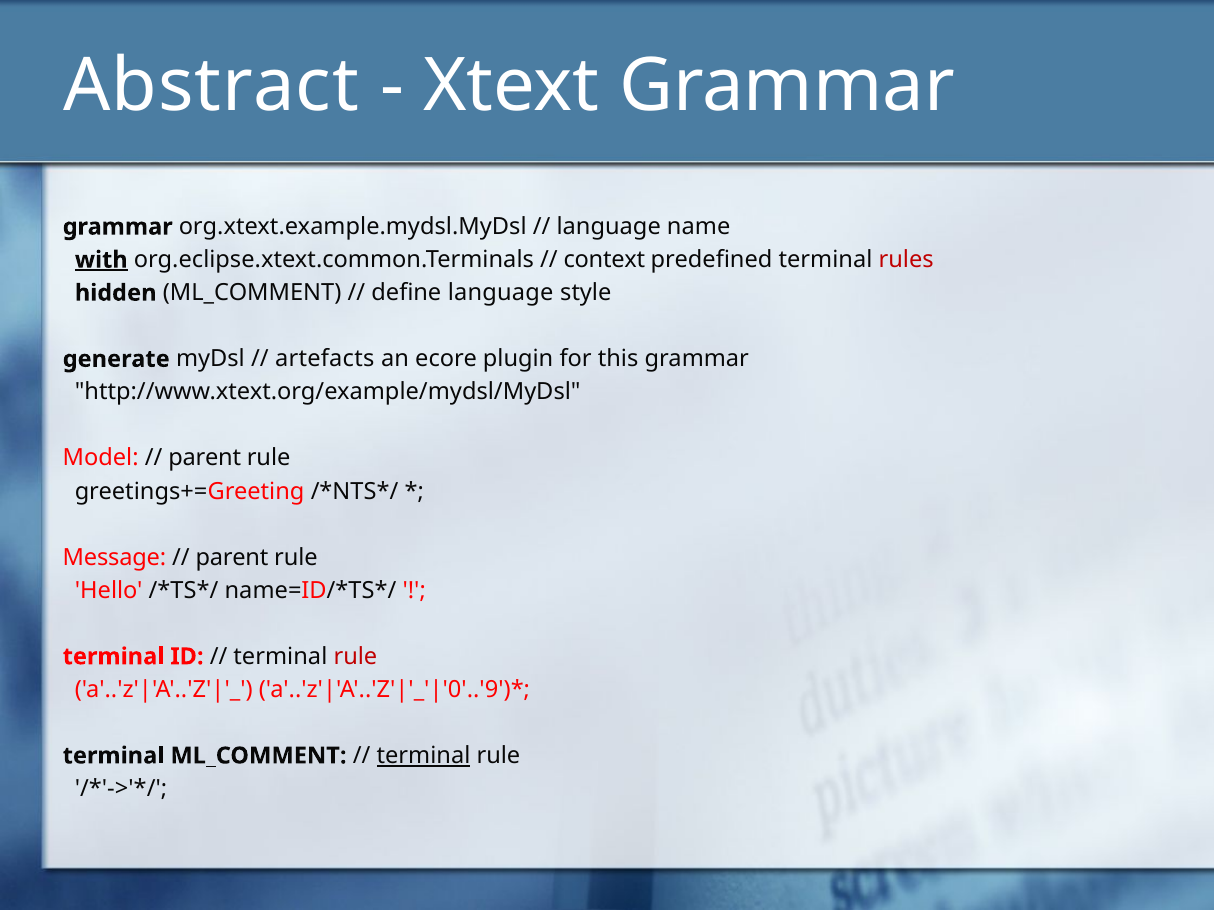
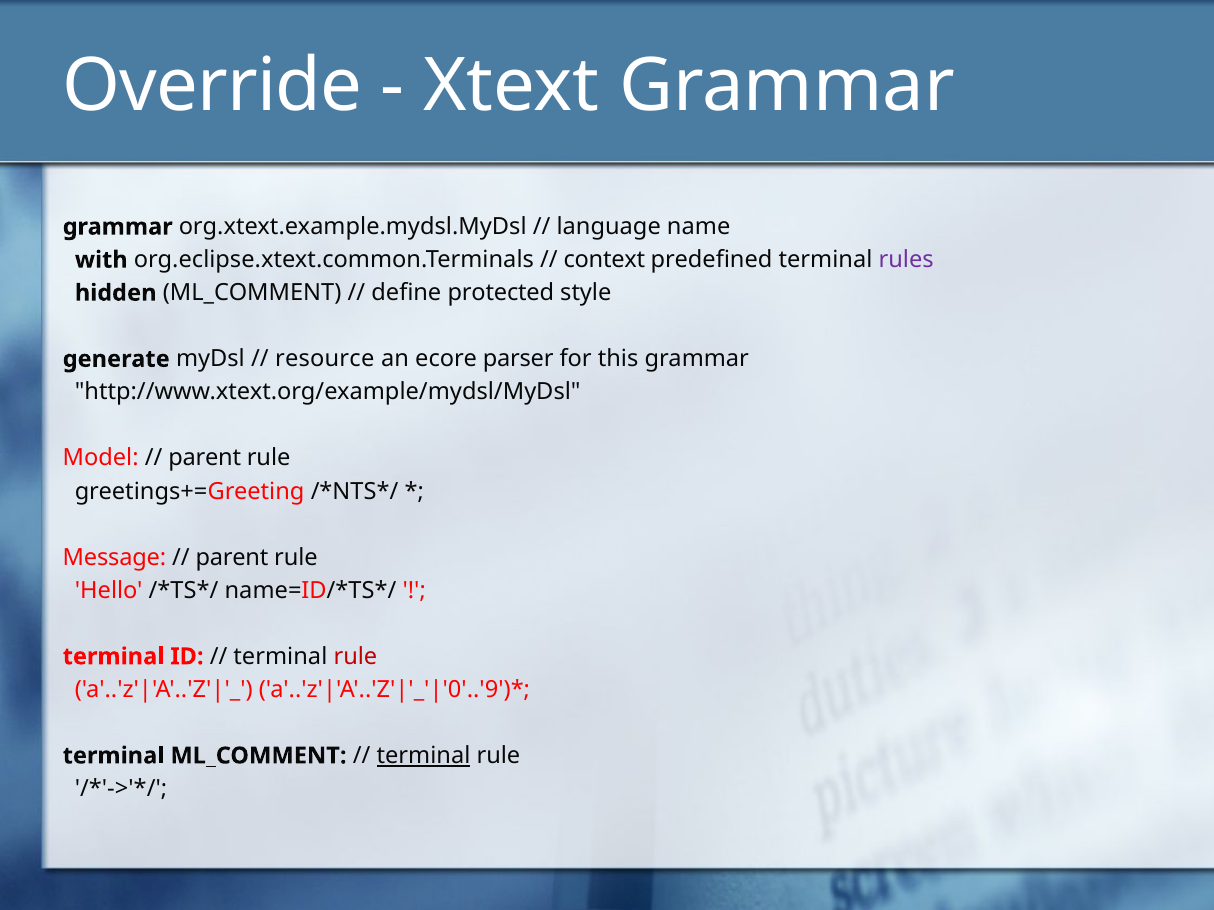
Abstract: Abstract -> Override
with underline: present -> none
rules colour: red -> purple
define language: language -> protected
artefacts: artefacts -> resource
plugin: plugin -> parser
